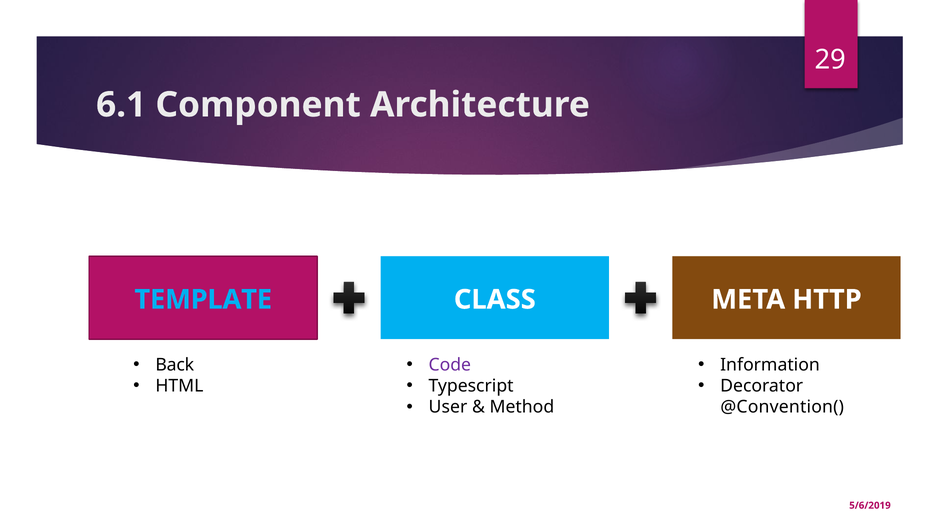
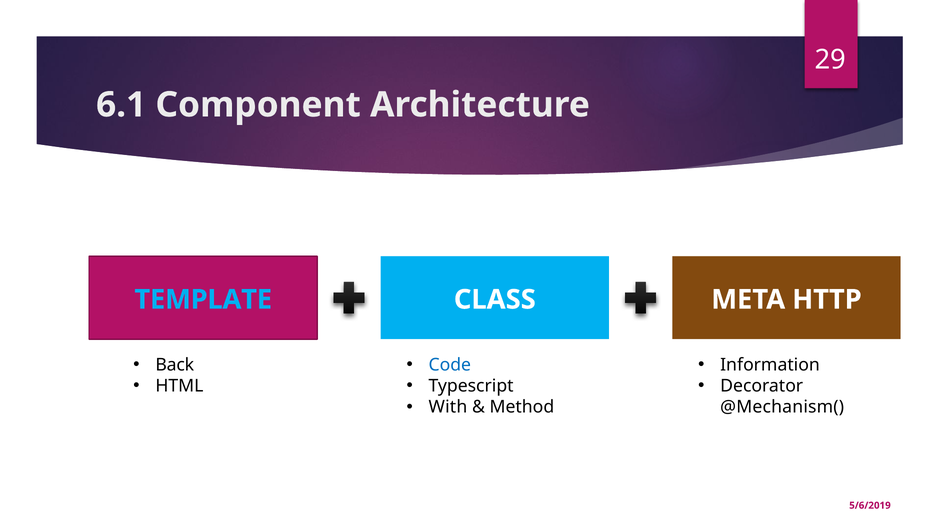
Code colour: purple -> blue
User: User -> With
@Convention(: @Convention( -> @Mechanism(
